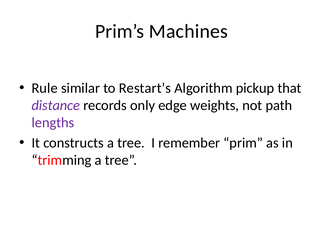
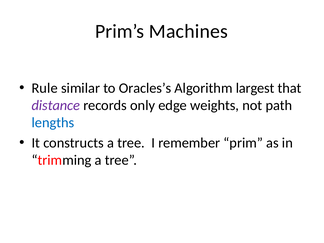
Restart’s: Restart’s -> Oracles’s
pickup: pickup -> largest
lengths colour: purple -> blue
